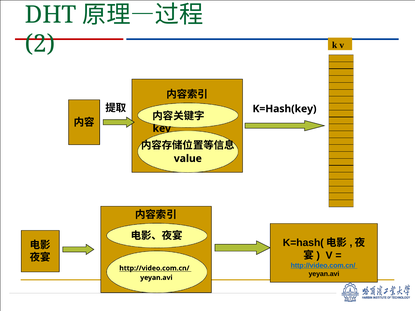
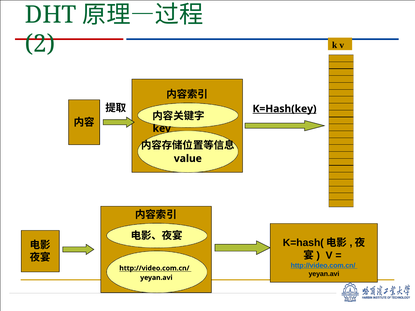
K=Hash(key underline: none -> present
